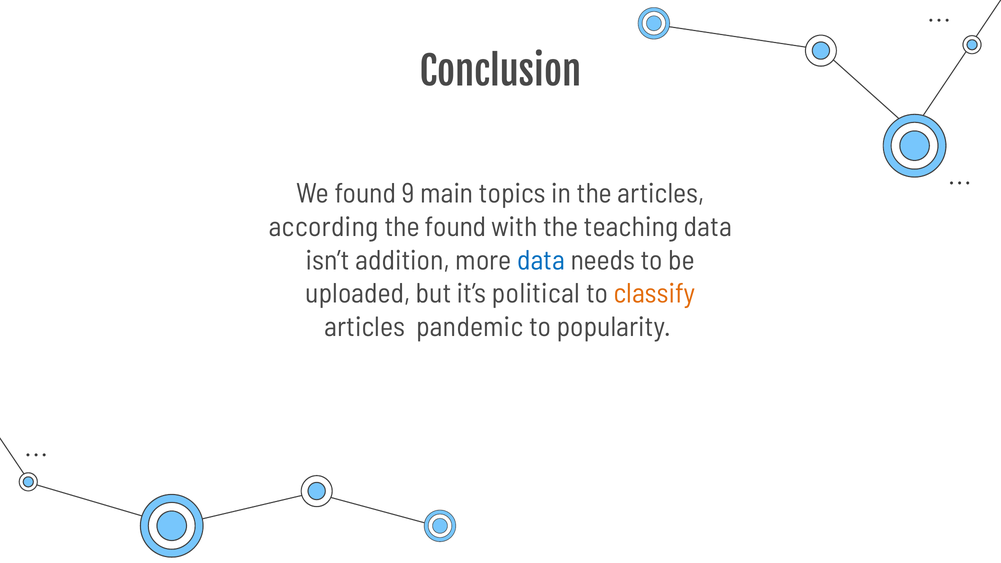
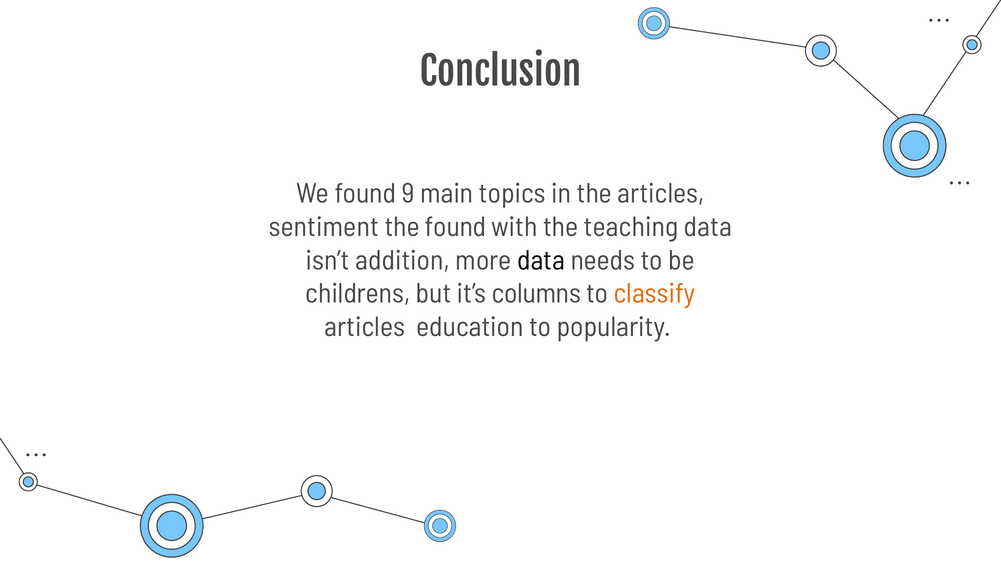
according: according -> sentiment
data at (541, 260) colour: blue -> black
uploaded: uploaded -> childrens
political: political -> columns
pandemic: pandemic -> education
